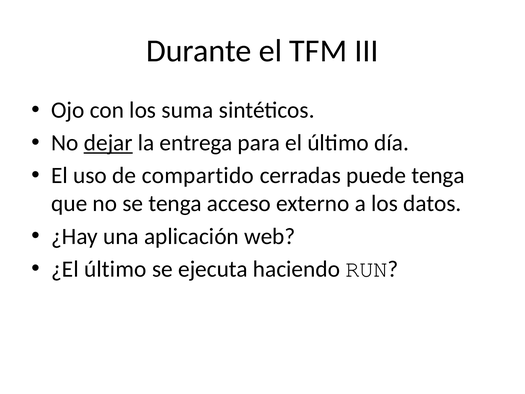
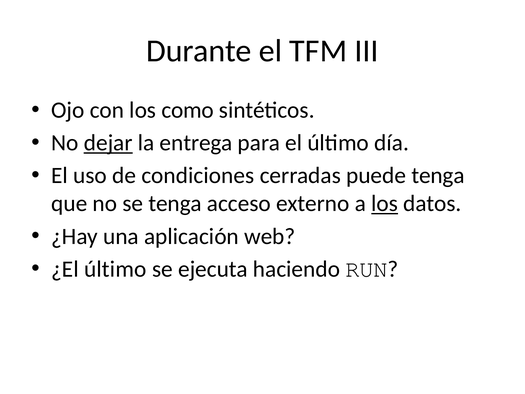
suma: suma -> como
compartido: compartido -> condiciones
los at (385, 203) underline: none -> present
